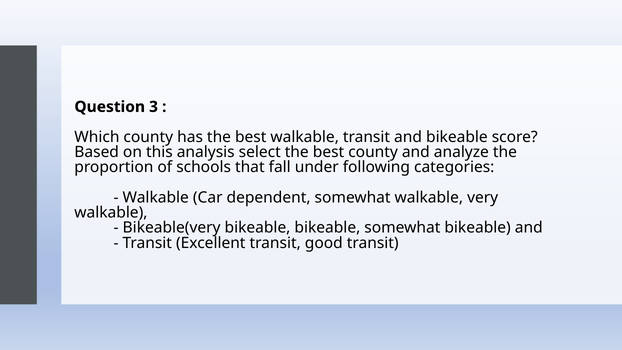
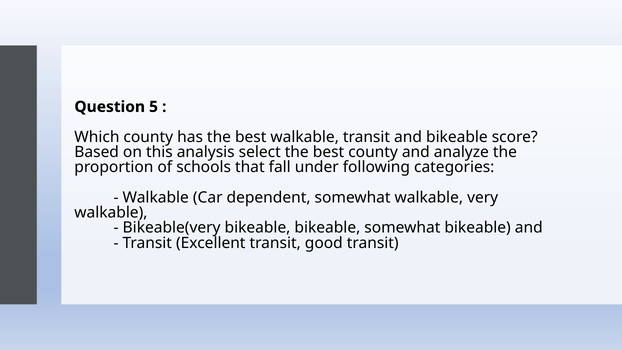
3: 3 -> 5
